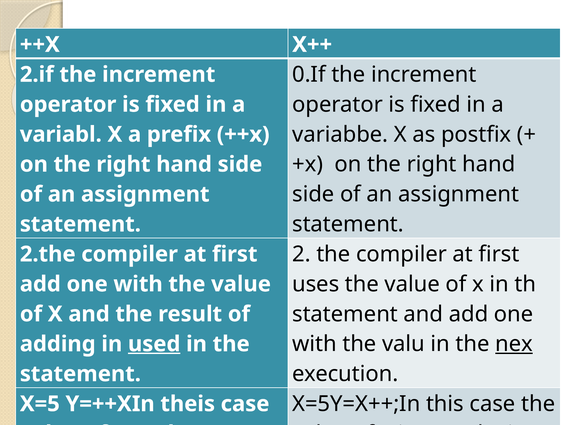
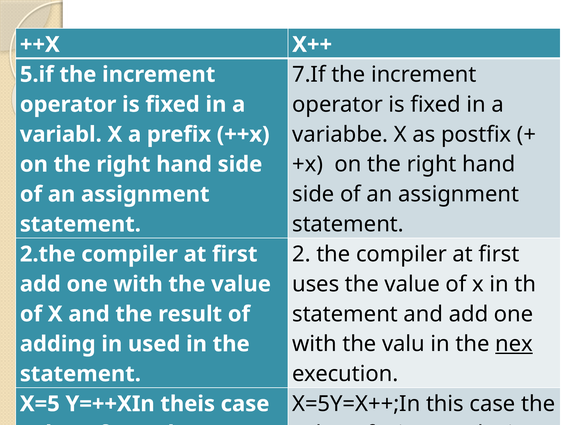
0.If: 0.If -> 7.If
2.if: 2.if -> 5.if
used underline: present -> none
